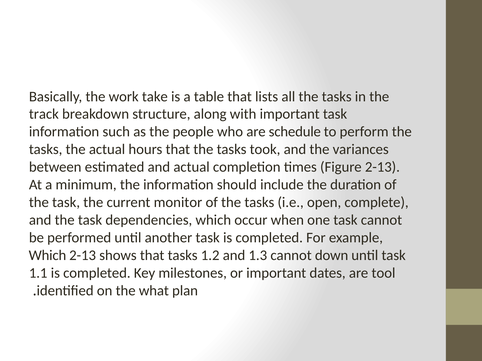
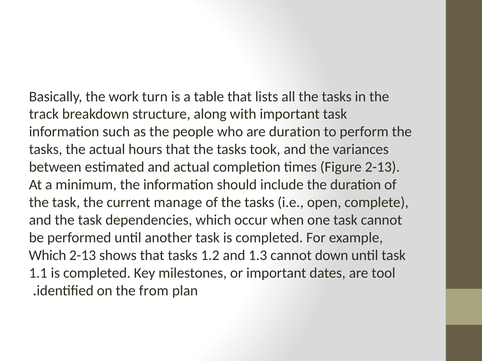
take: take -> turn
are schedule: schedule -> duration
monitor: monitor -> manage
what: what -> from
